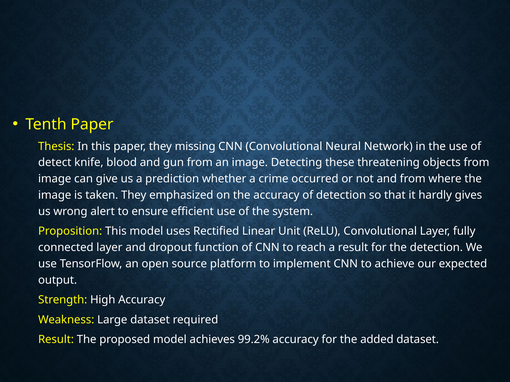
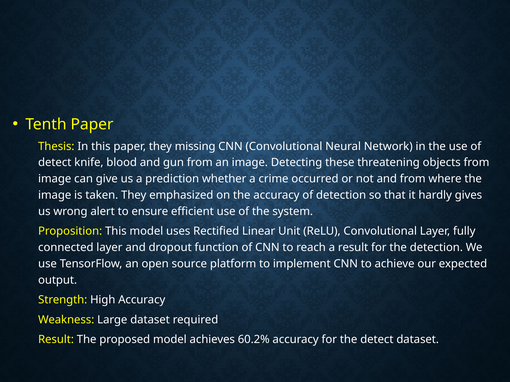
99.2%: 99.2% -> 60.2%
the added: added -> detect
